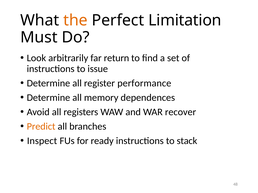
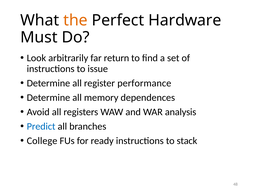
Limitation: Limitation -> Hardware
recover: recover -> analysis
Predict colour: orange -> blue
Inspect: Inspect -> College
